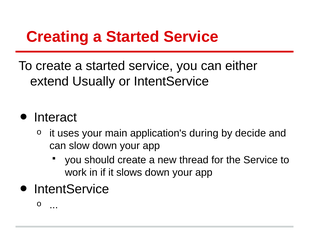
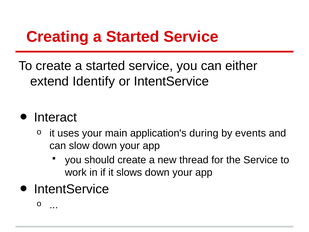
Usually: Usually -> Identify
decide: decide -> events
